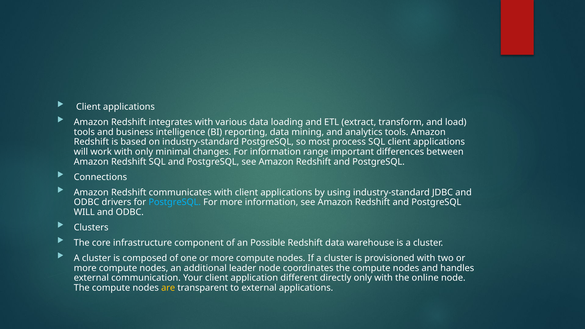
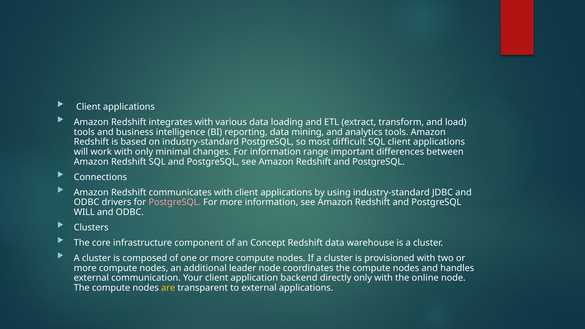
process: process -> difficult
PostgreSQL at (175, 202) colour: light blue -> pink
Possible: Possible -> Concept
different: different -> backend
